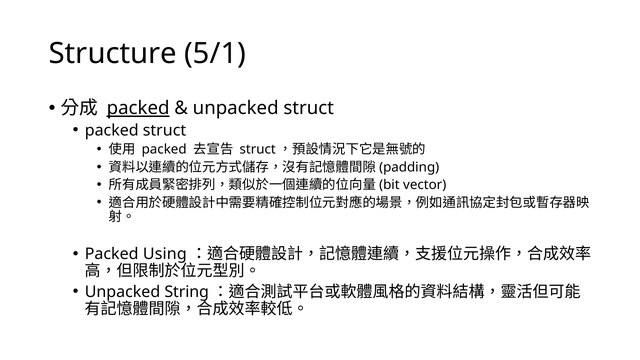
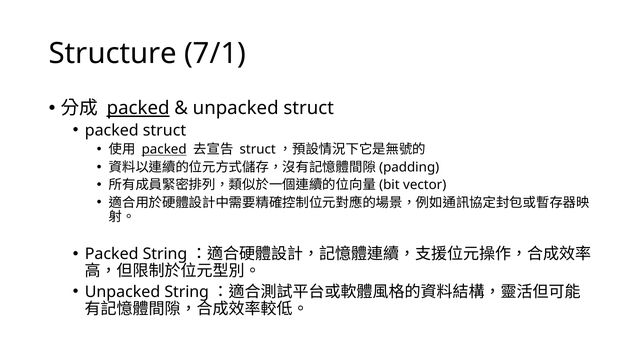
5/1: 5/1 -> 7/1
packed at (164, 149) underline: none -> present
Packed Using: Using -> String
